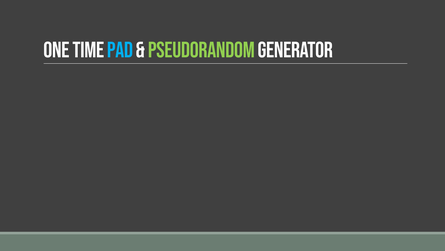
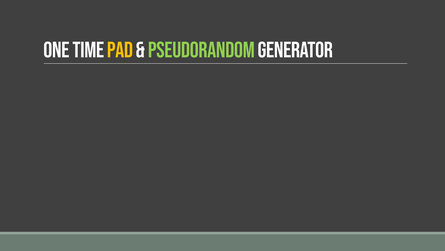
pad colour: light blue -> yellow
